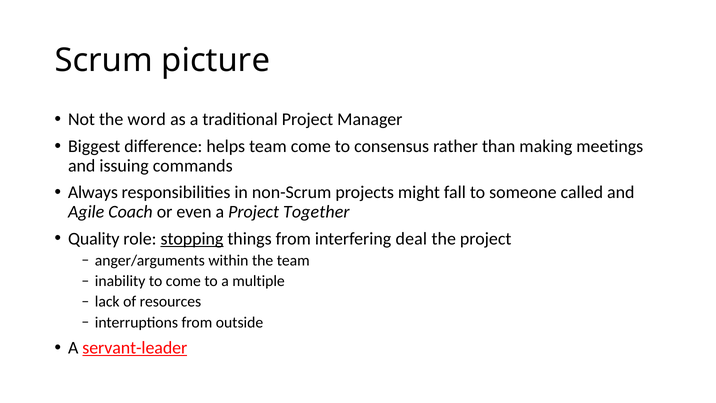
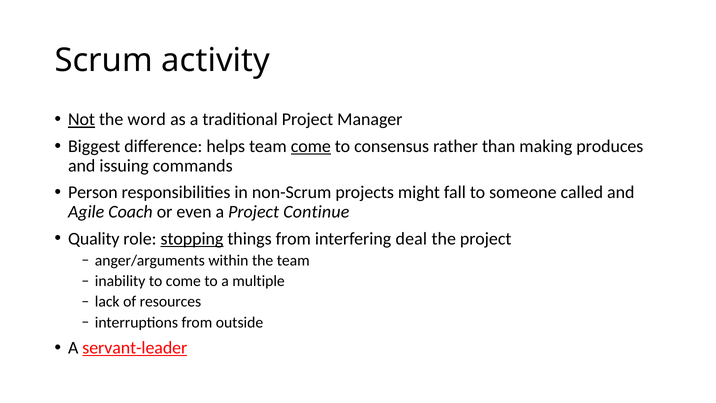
picture: picture -> activity
Not underline: none -> present
come at (311, 146) underline: none -> present
meetings: meetings -> produces
Always: Always -> Person
Together: Together -> Continue
